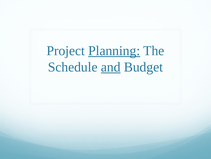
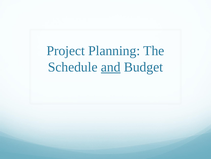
Planning underline: present -> none
